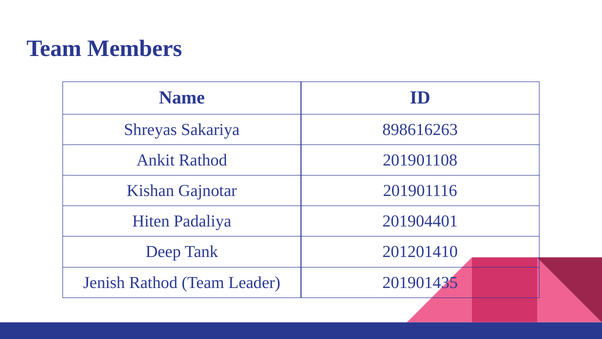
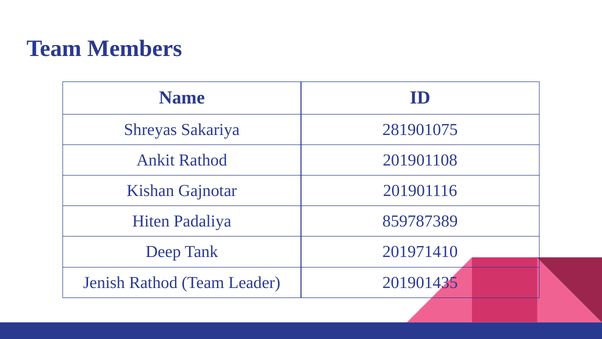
898616263: 898616263 -> 281901075
201904401: 201904401 -> 859787389
201201410: 201201410 -> 201971410
